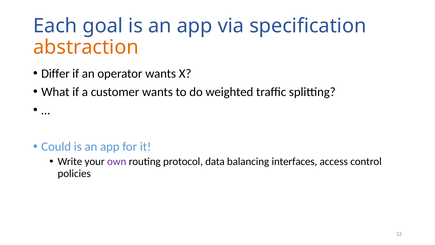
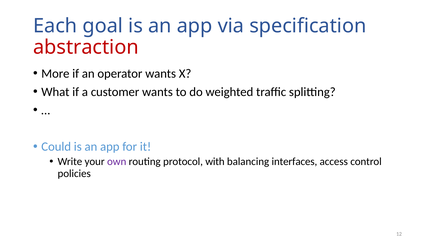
abstraction colour: orange -> red
Differ: Differ -> More
data: data -> with
